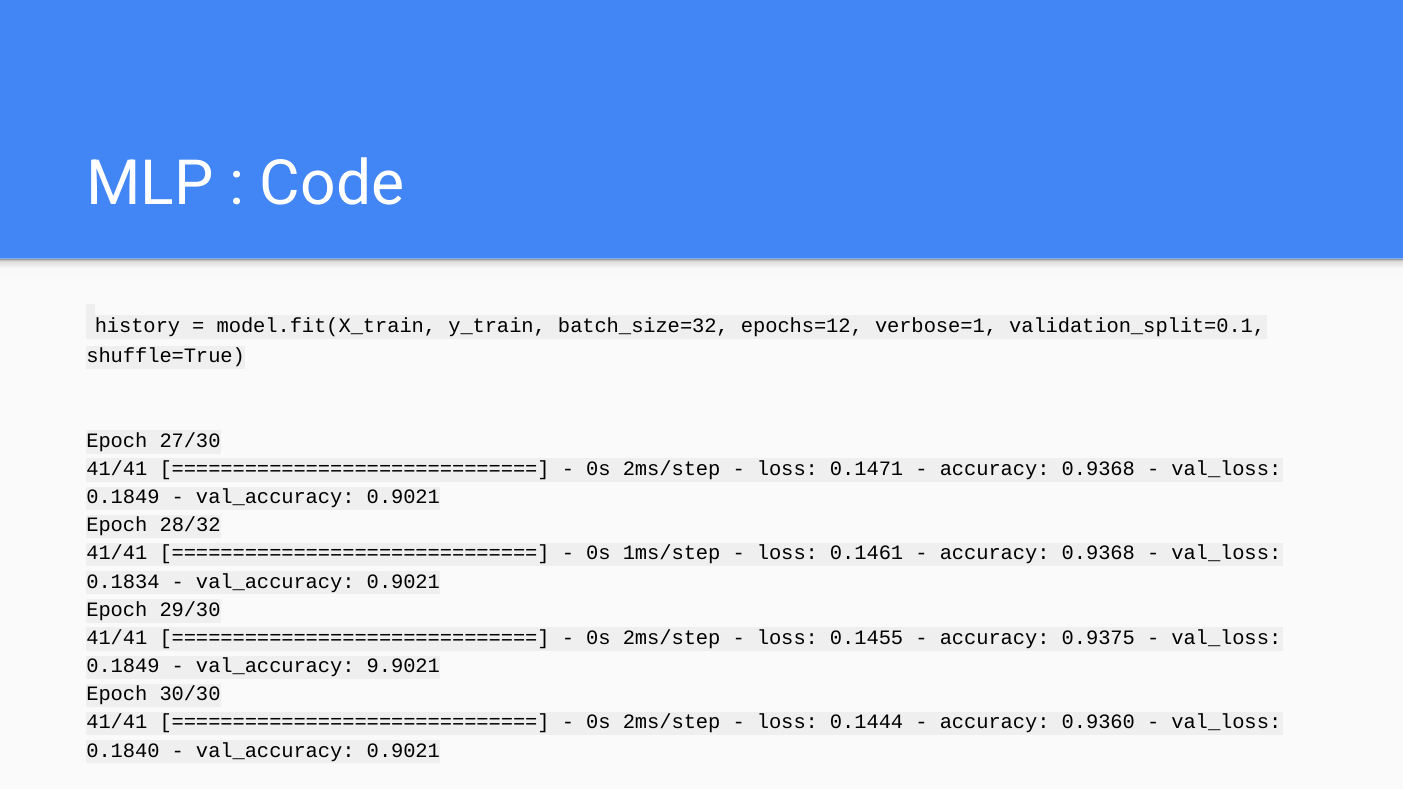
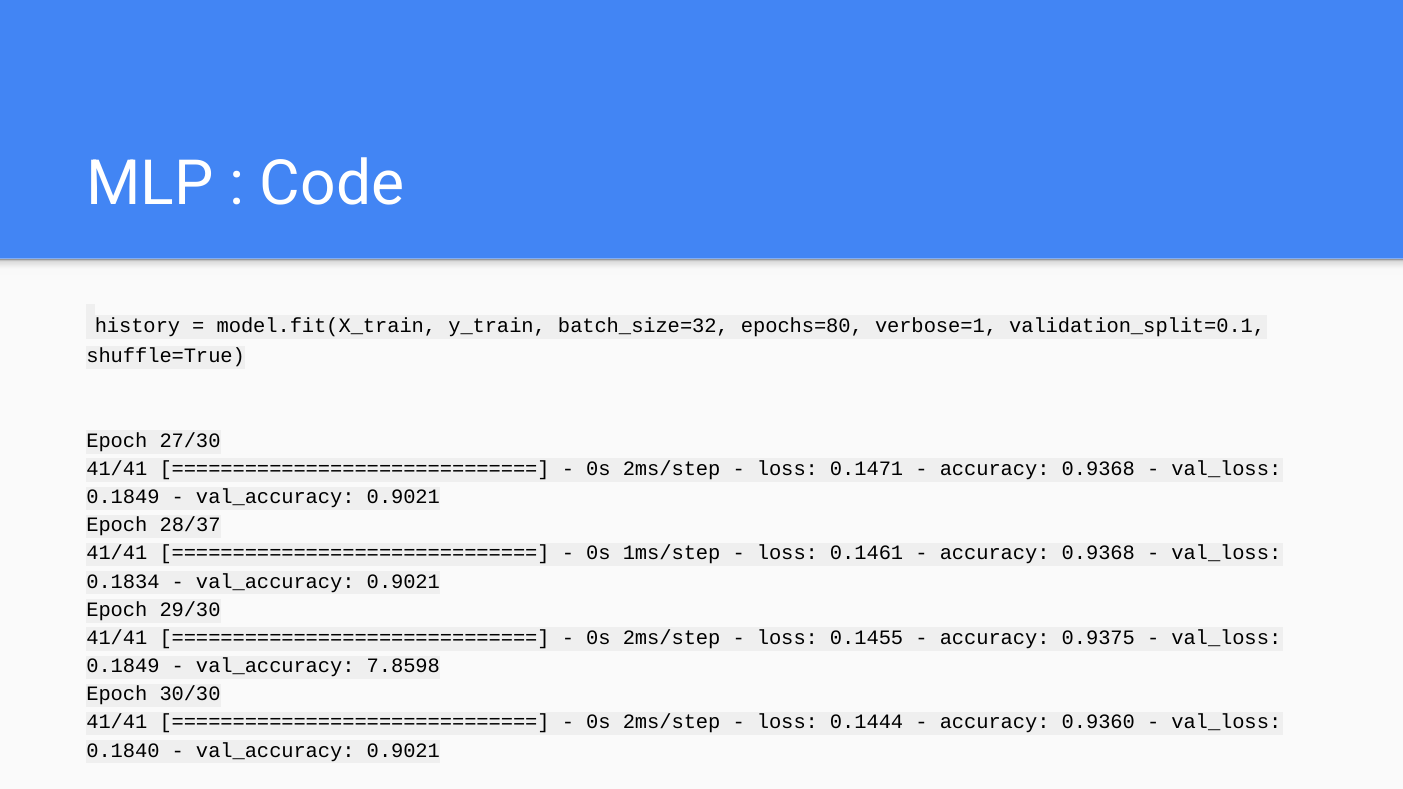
epochs=12: epochs=12 -> epochs=80
28/32: 28/32 -> 28/37
9.9021: 9.9021 -> 7.8598
